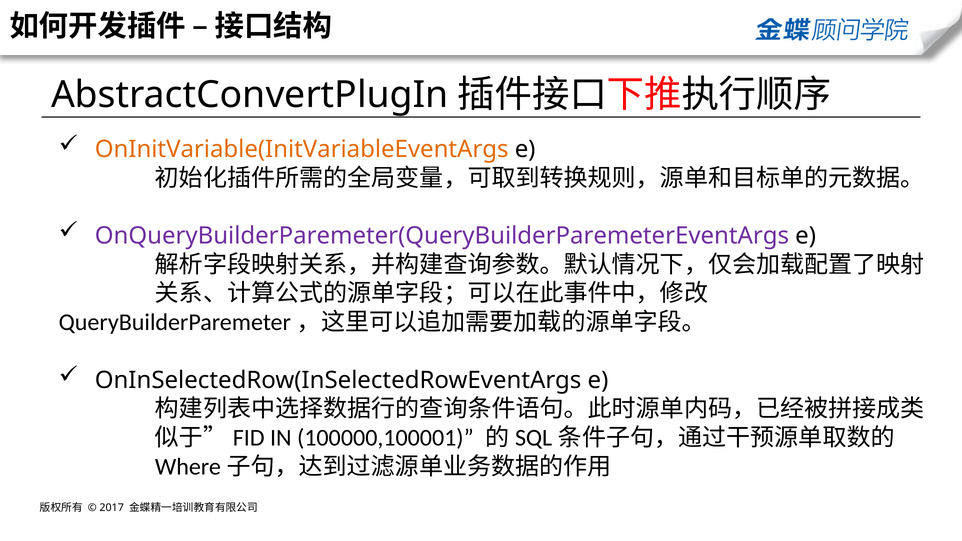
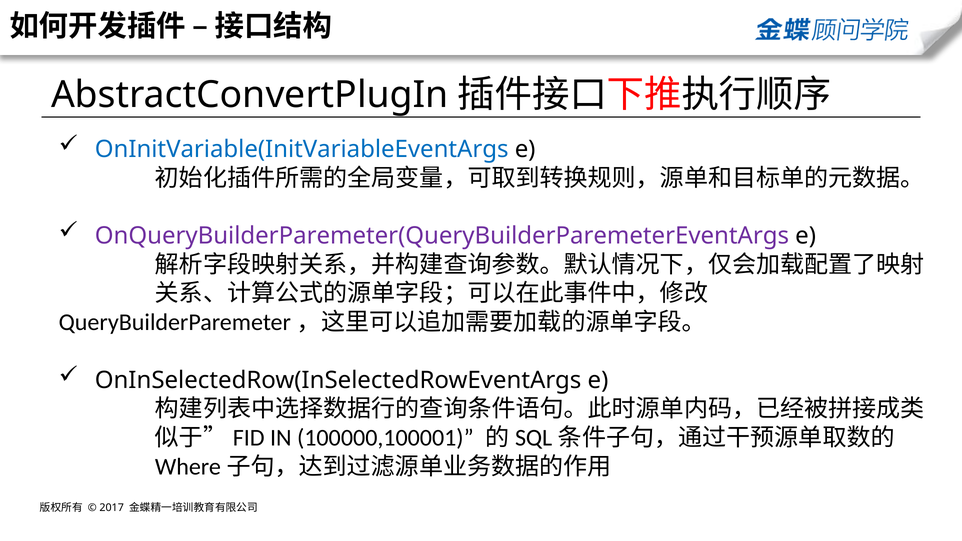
OnInitVariable(InitVariableEventArgs colour: orange -> blue
